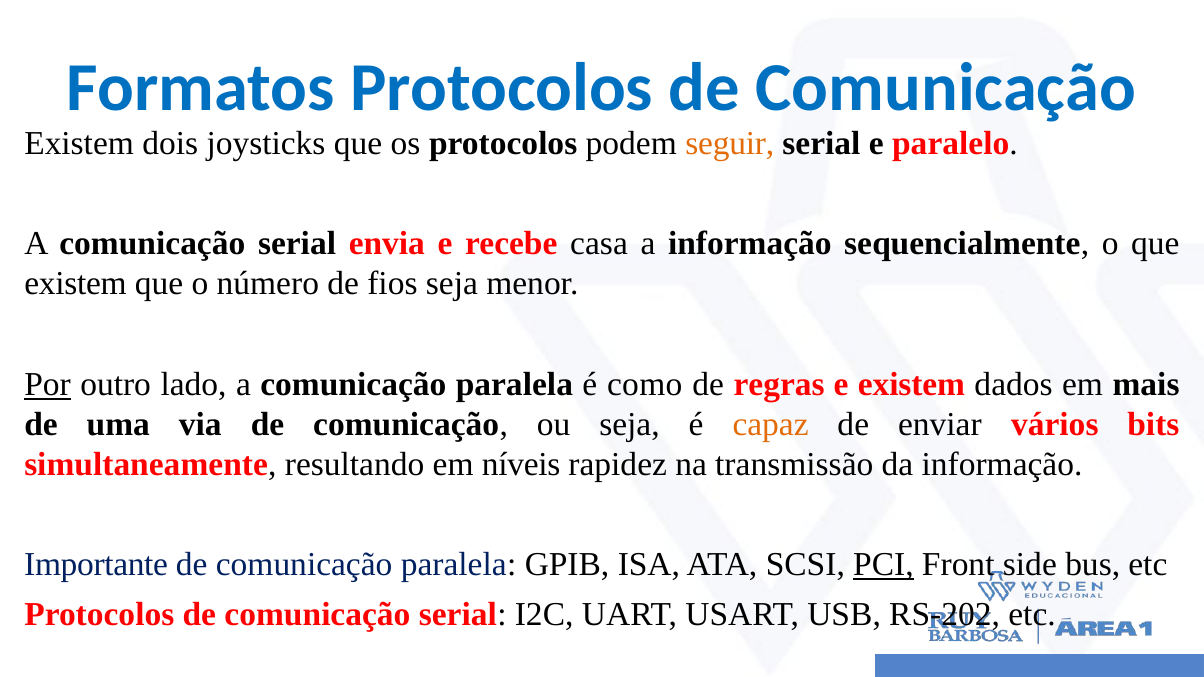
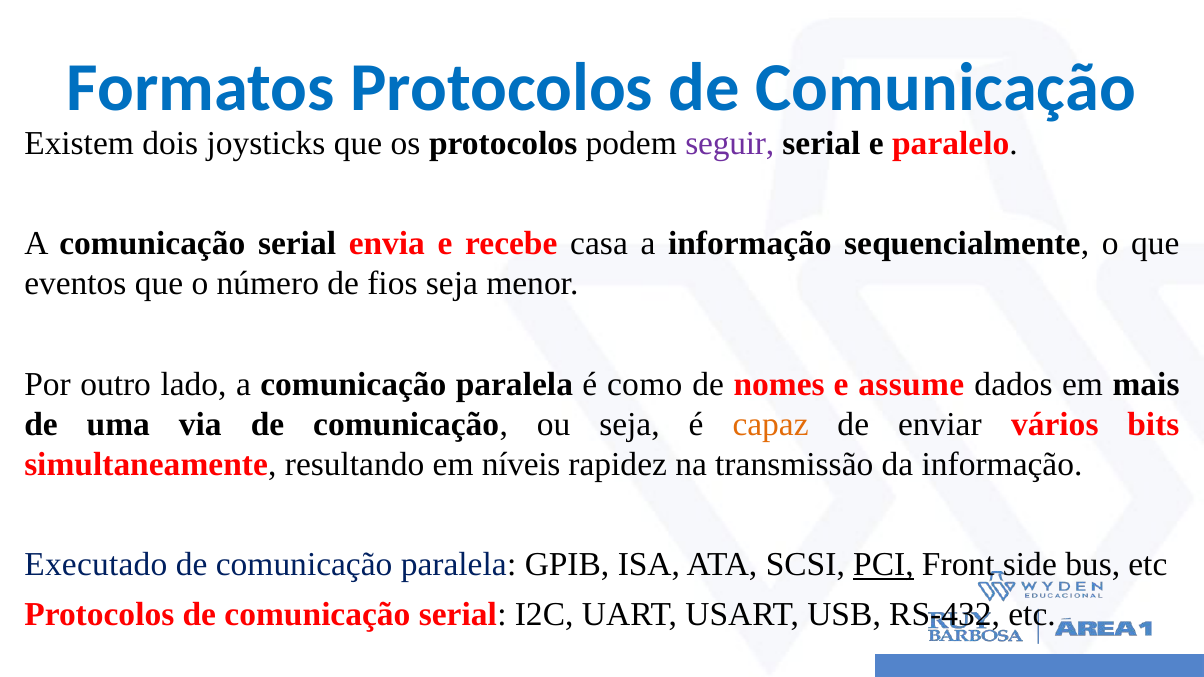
seguir colour: orange -> purple
existem at (76, 284): existem -> eventos
Por underline: present -> none
regras: regras -> nomes
e existem: existem -> assume
Importante: Importante -> Executado
RS-202: RS-202 -> RS-432
